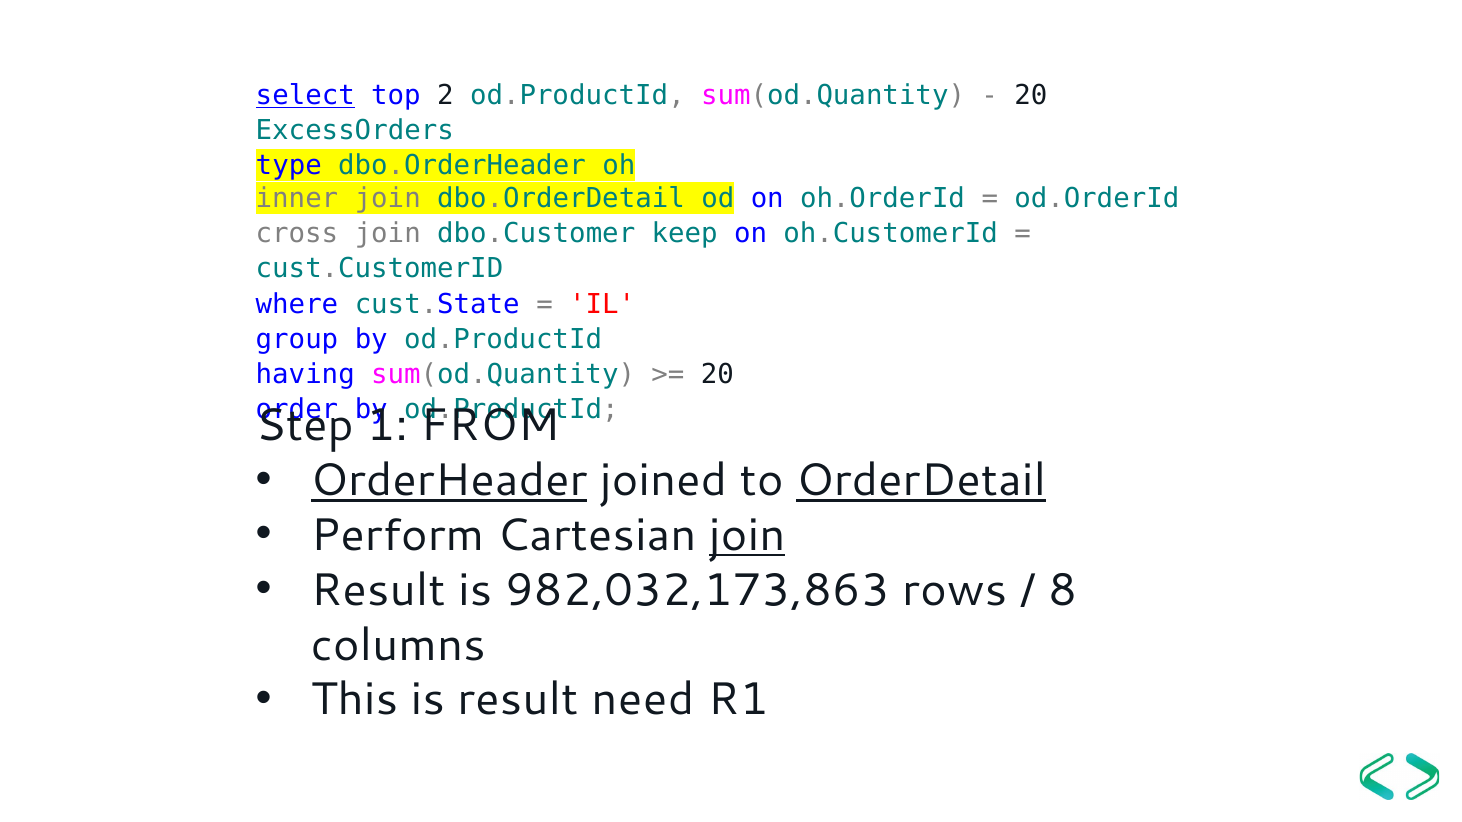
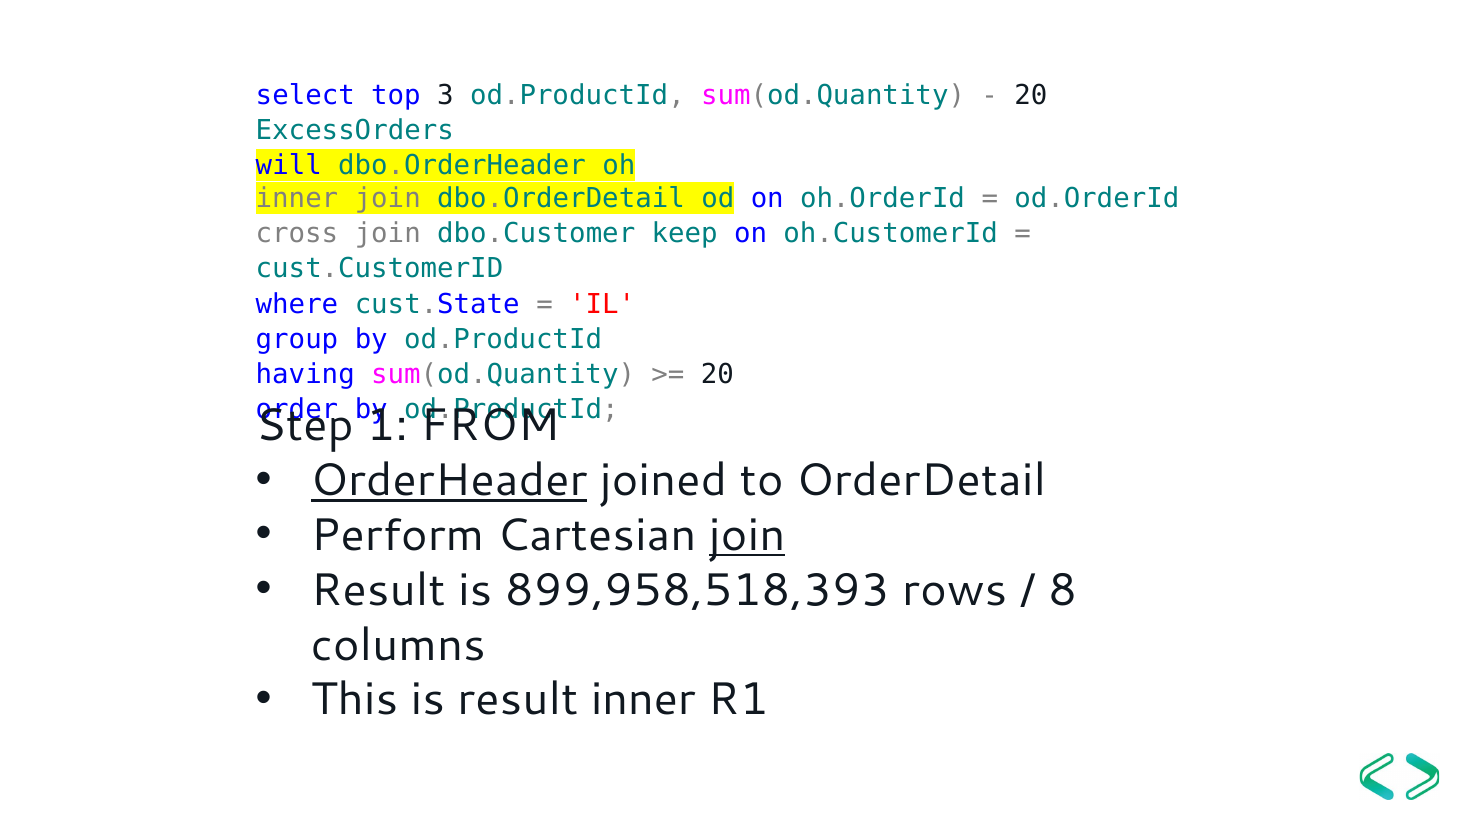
select underline: present -> none
2: 2 -> 3
type: type -> will
OrderDetail underline: present -> none
982,032,173,863: 982,032,173,863 -> 899,958,518,393
result need: need -> inner
